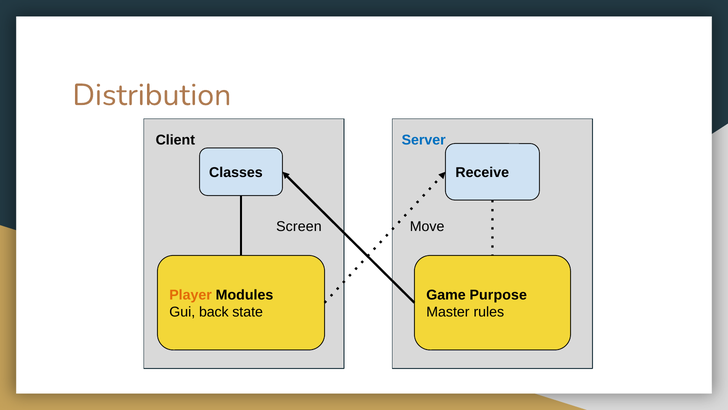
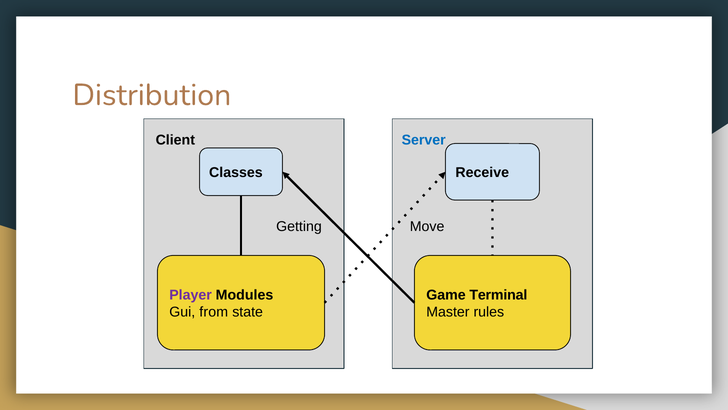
Screen: Screen -> Getting
Player colour: orange -> purple
Purpose: Purpose -> Terminal
back: back -> from
